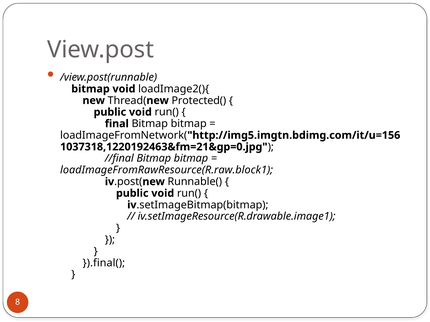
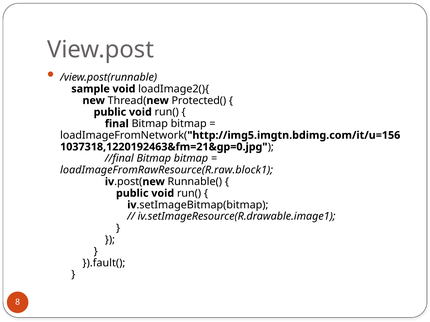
bitmap at (91, 89): bitmap -> sample
}).final(: }).final( -> }).fault(
